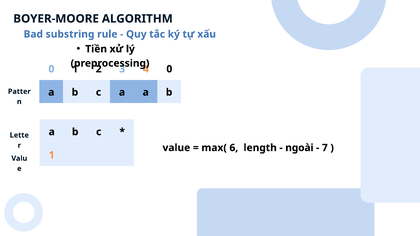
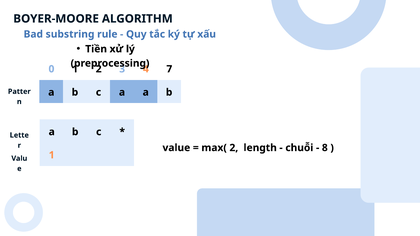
0 at (169, 69): 0 -> 7
max( 6: 6 -> 2
ngoài: ngoài -> chuỗi
7: 7 -> 8
